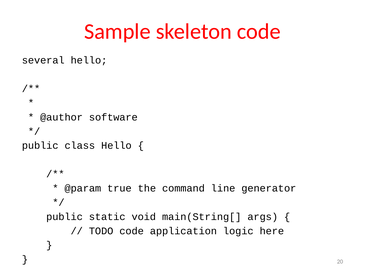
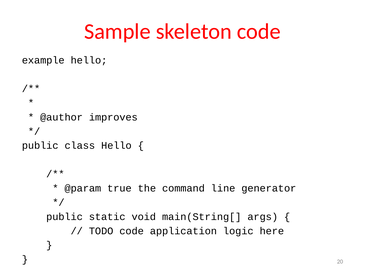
several: several -> example
software: software -> improves
